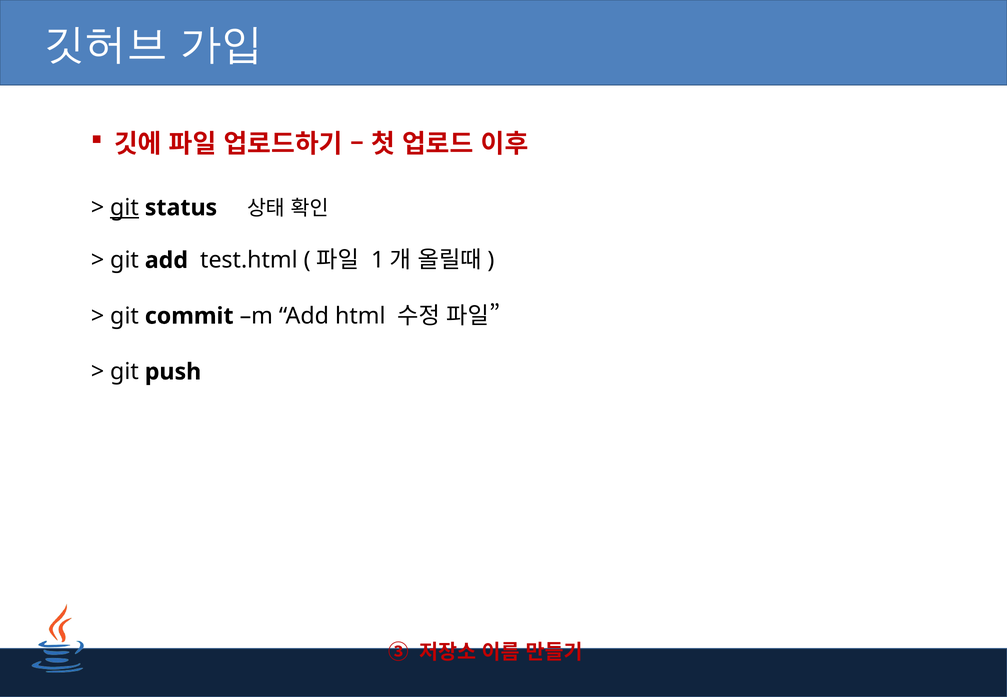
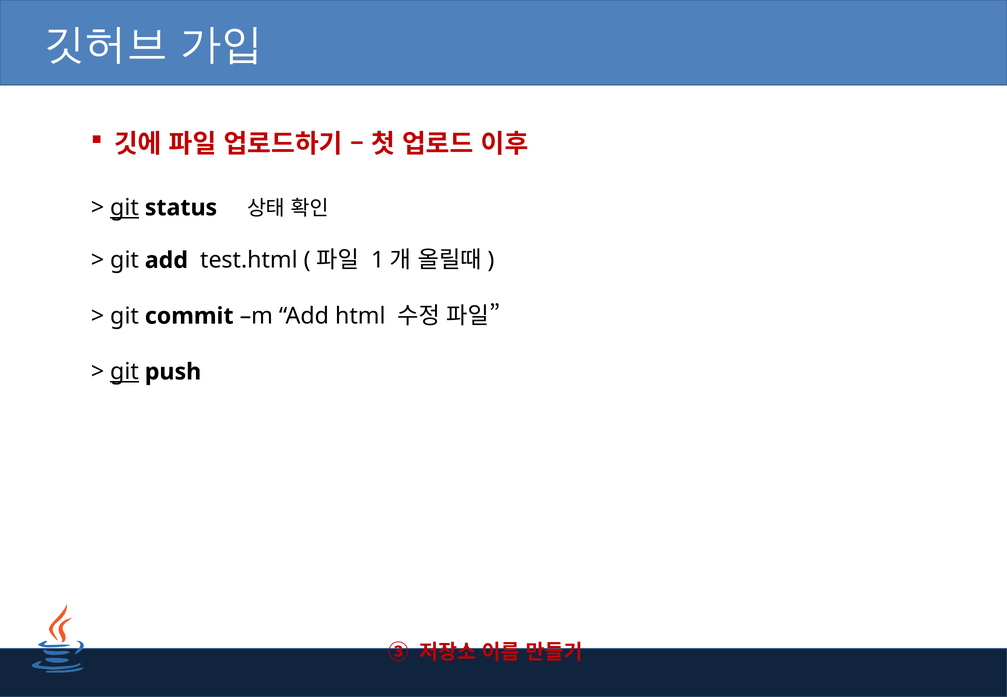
git at (124, 372) underline: none -> present
